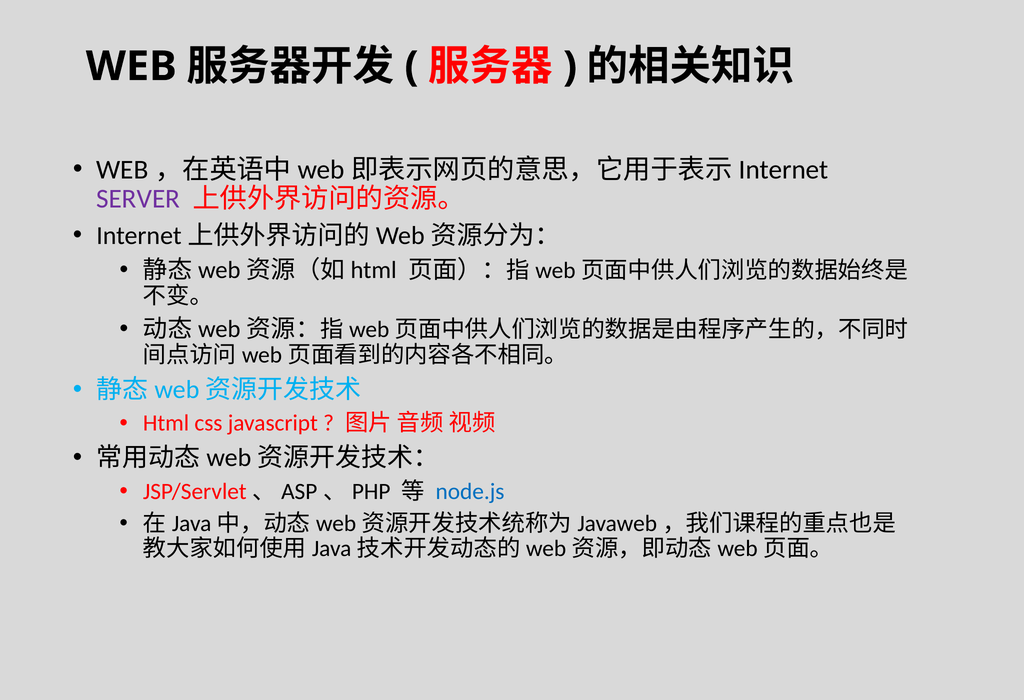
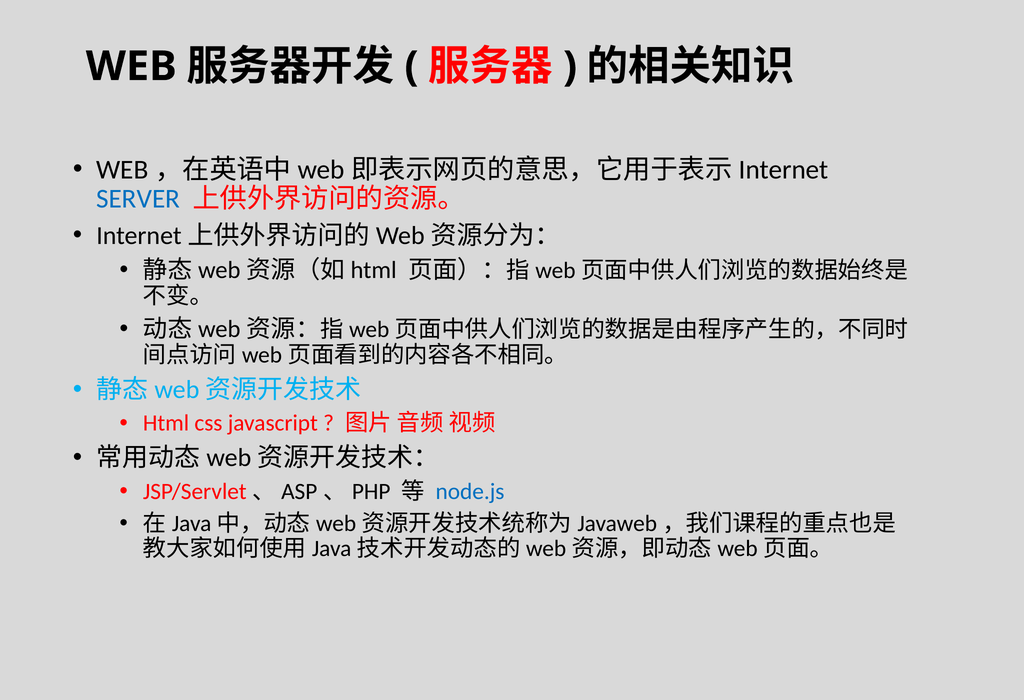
SERVER colour: purple -> blue
